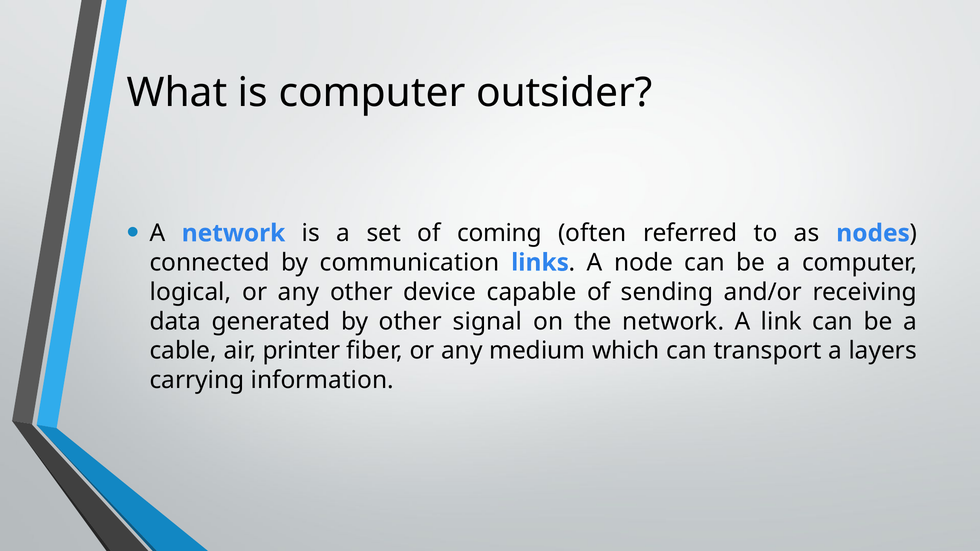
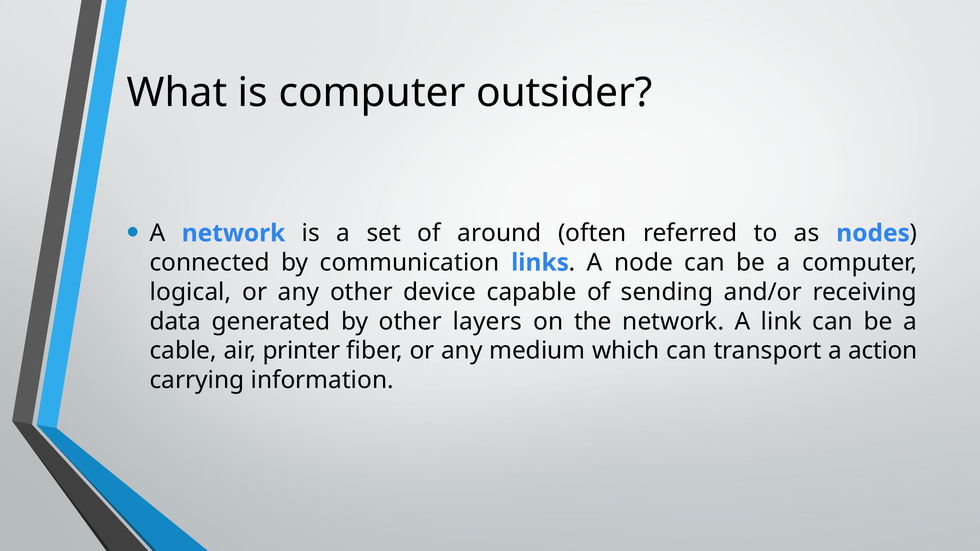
coming: coming -> around
signal: signal -> layers
layers: layers -> action
